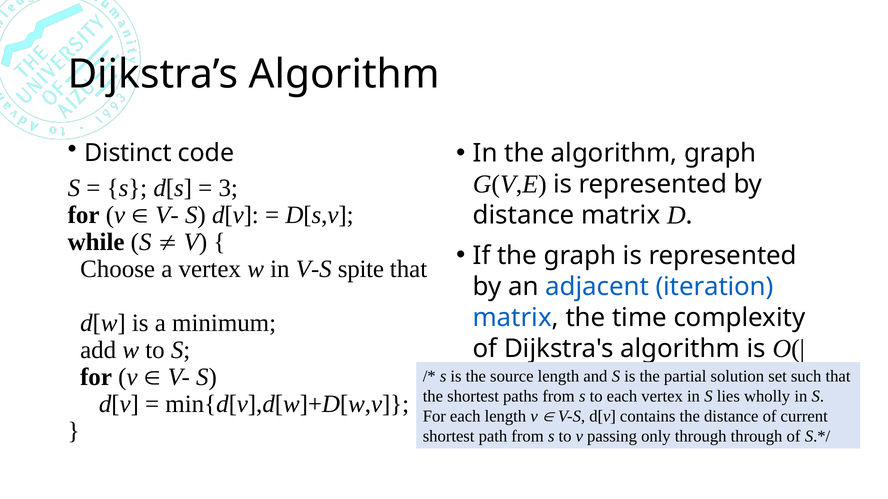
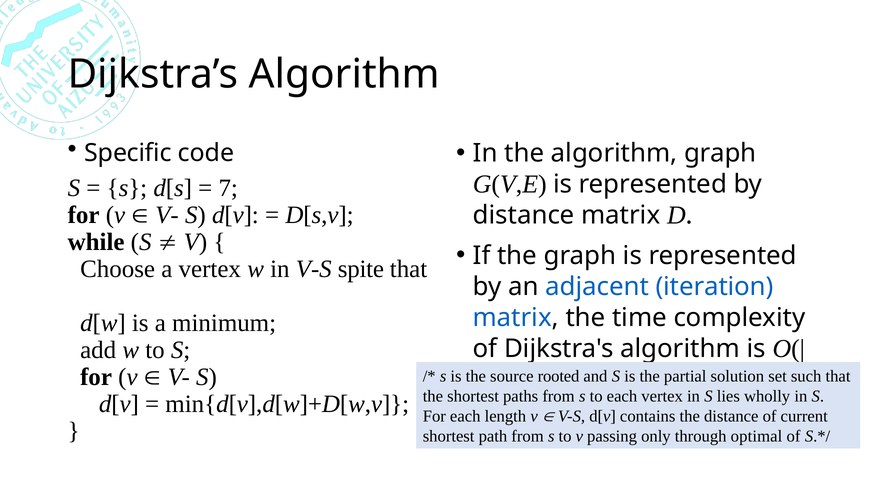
Distinct: Distinct -> Specific
3: 3 -> 7
length at (558, 377): length -> rooted
through through: through -> optimal
